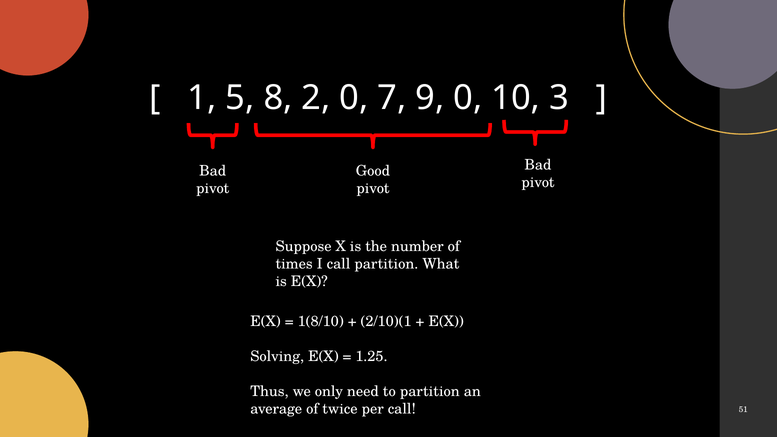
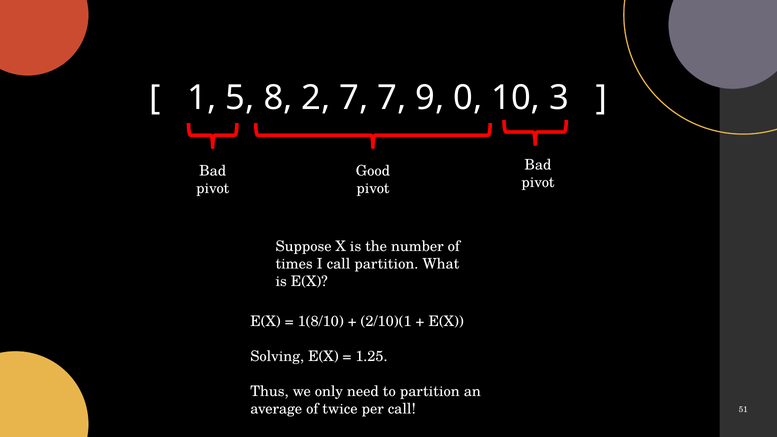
2 0: 0 -> 7
